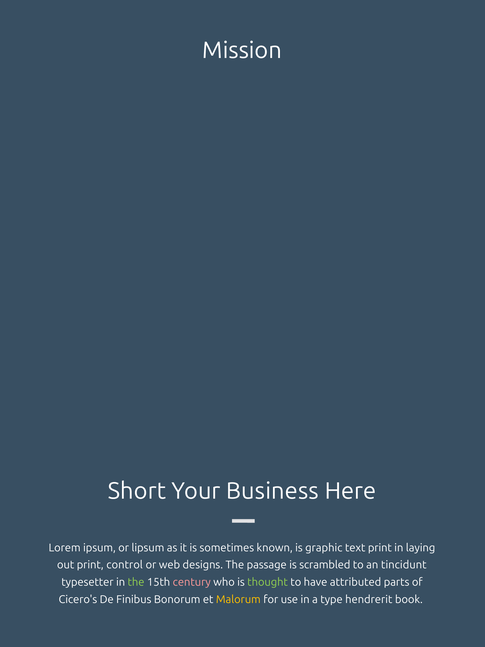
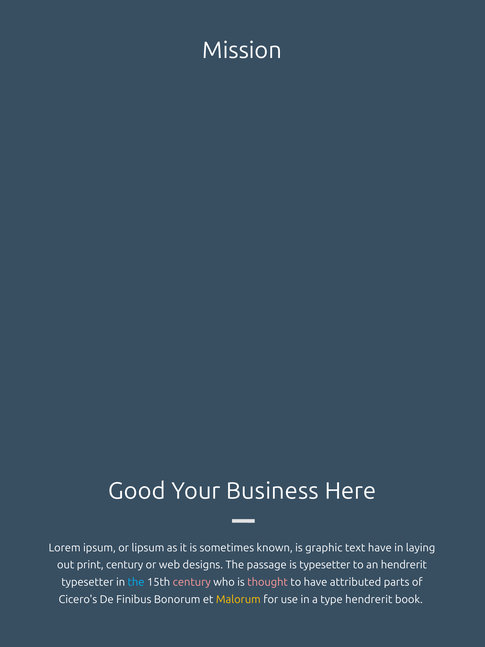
Short: Short -> Good
text print: print -> have
print control: control -> century
is scrambled: scrambled -> typesetter
an tincidunt: tincidunt -> hendrerit
the at (136, 582) colour: light green -> light blue
thought colour: light green -> pink
